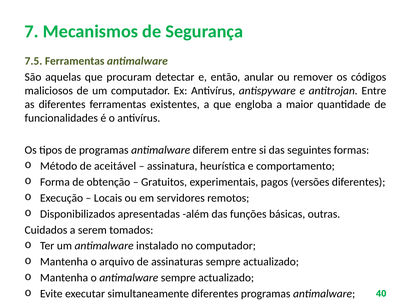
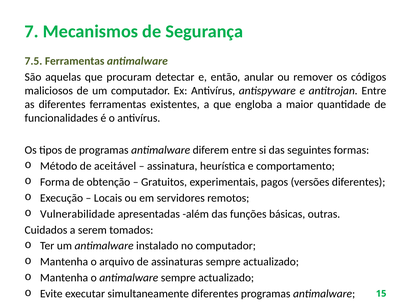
Disponibilizados: Disponibilizados -> Vulnerabilidade
40: 40 -> 15
